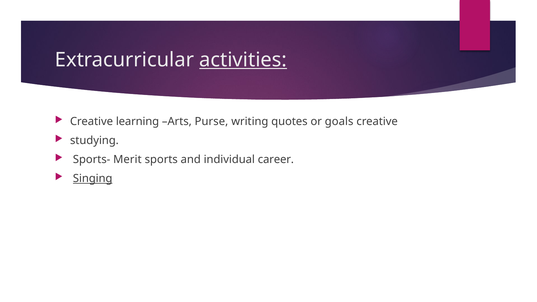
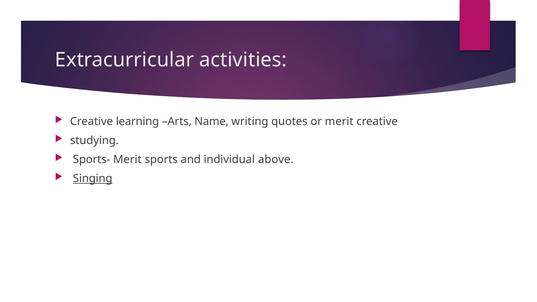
activities underline: present -> none
Purse: Purse -> Name
or goals: goals -> merit
career: career -> above
